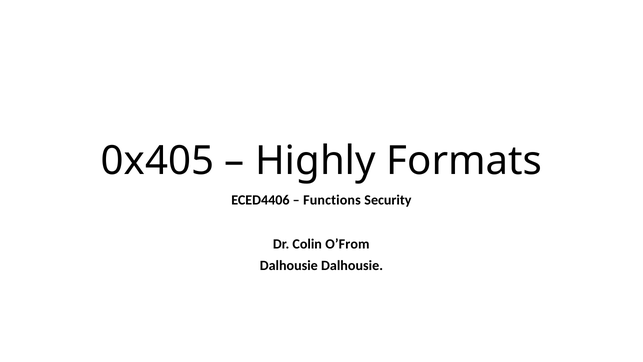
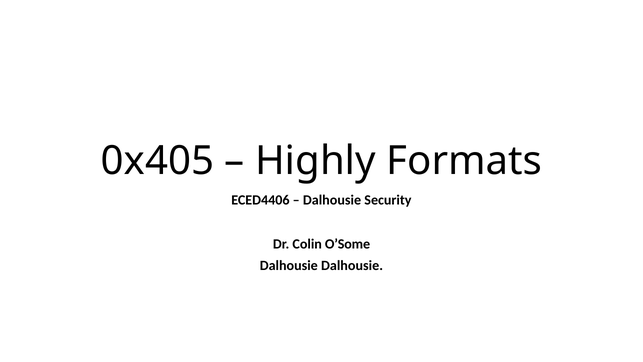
Functions at (332, 200): Functions -> Dalhousie
O’From: O’From -> O’Some
